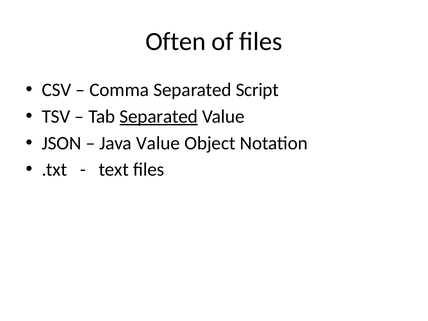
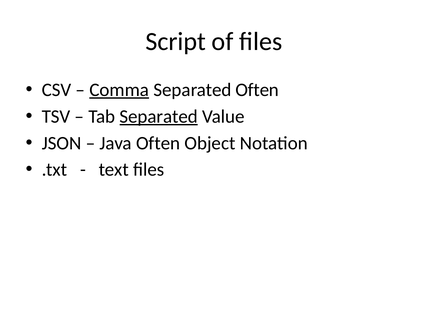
Often: Often -> Script
Comma underline: none -> present
Separated Script: Script -> Often
Java Value: Value -> Often
